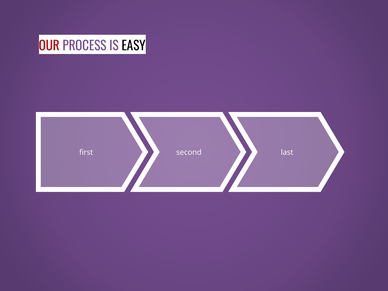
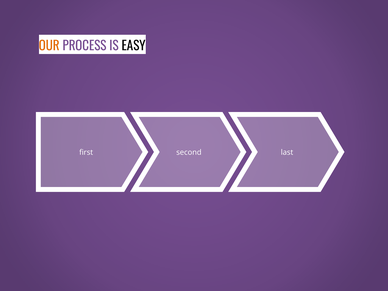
OUR colour: red -> orange
